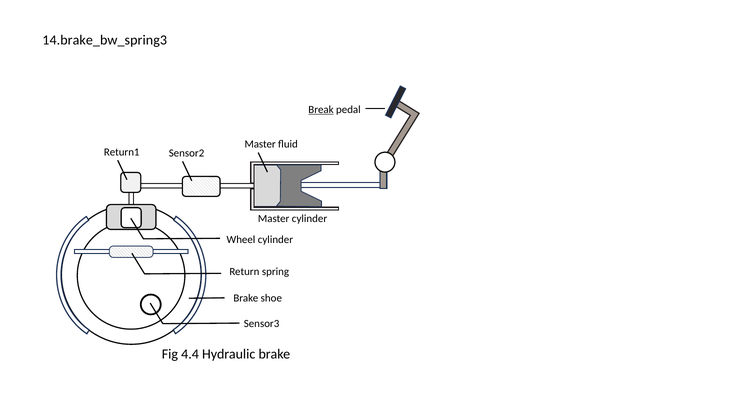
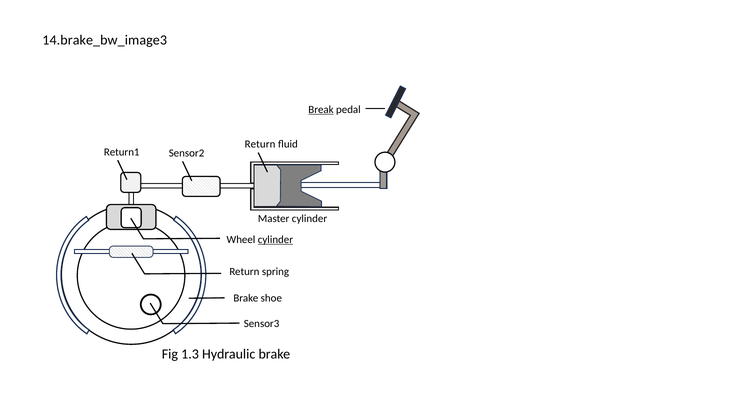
14.brake_bw_spring3: 14.brake_bw_spring3 -> 14.brake_bw_image3
Master at (260, 145): Master -> Return
cylinder at (275, 240) underline: none -> present
4.4: 4.4 -> 1.3
